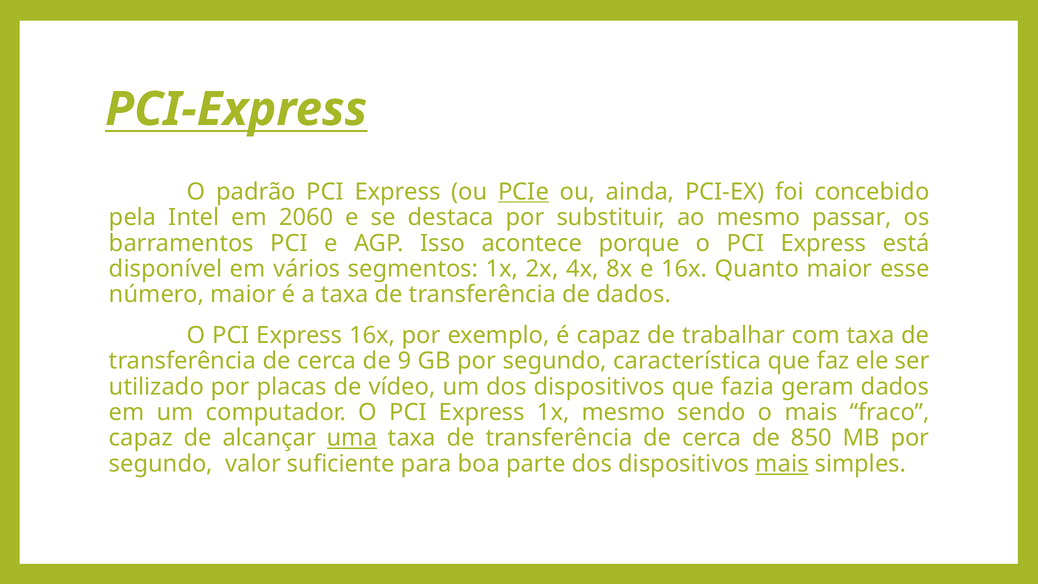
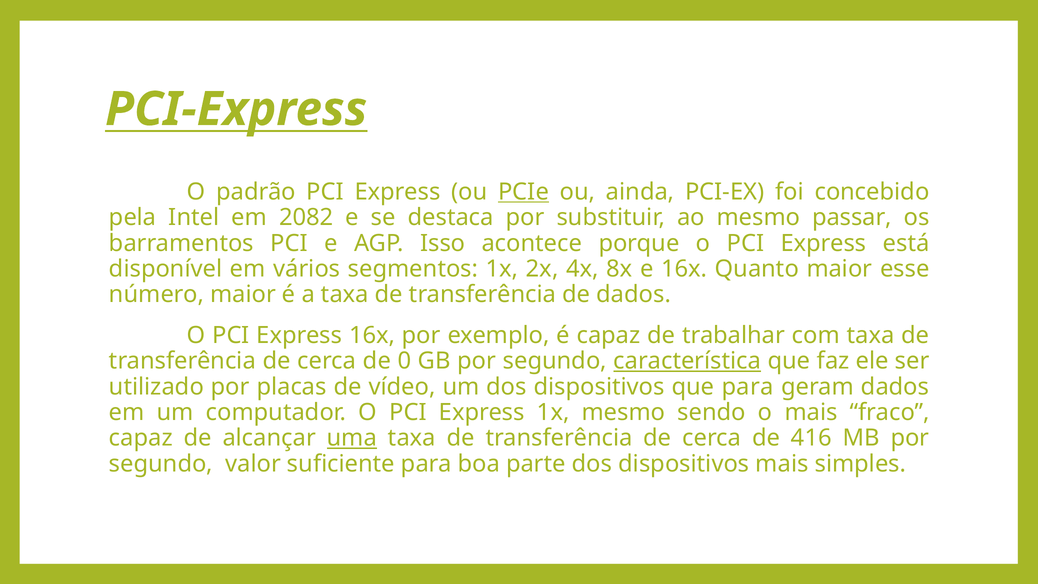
2060: 2060 -> 2082
9: 9 -> 0
característica underline: none -> present
que fazia: fazia -> para
850: 850 -> 416
mais at (782, 464) underline: present -> none
